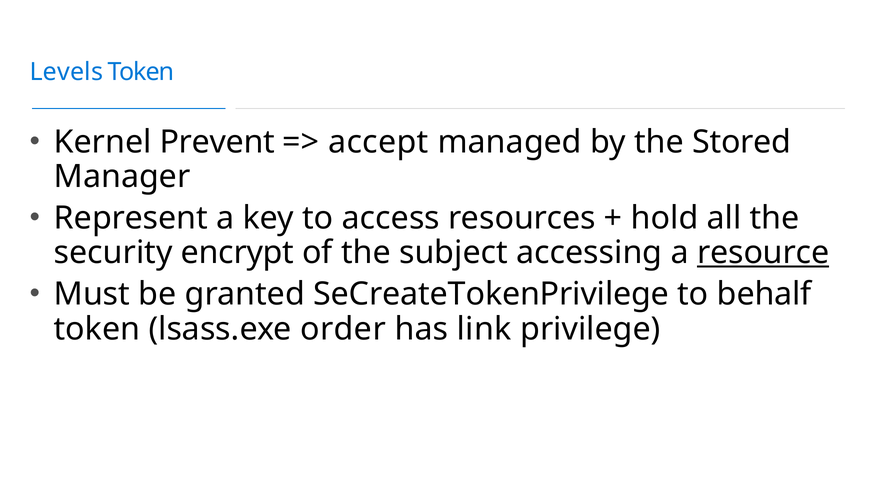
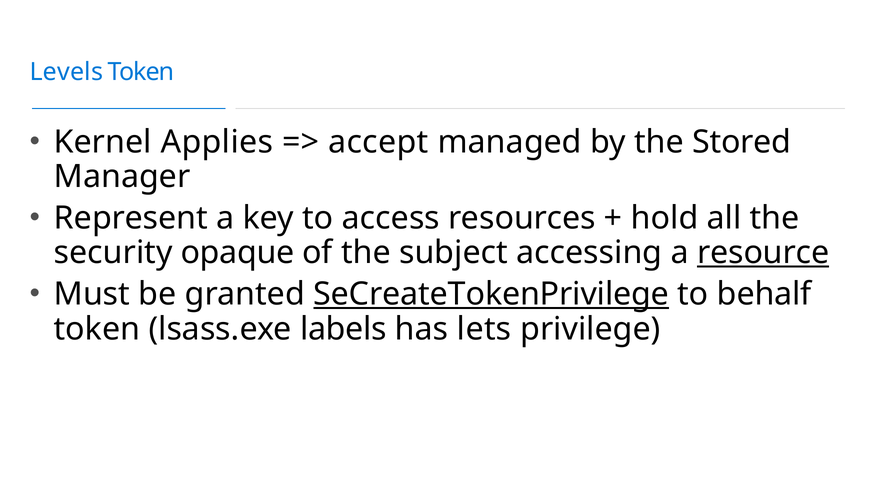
Prevent: Prevent -> Applies
encrypt: encrypt -> opaque
SeCreateTokenPrivilege underline: none -> present
order: order -> labels
link: link -> lets
